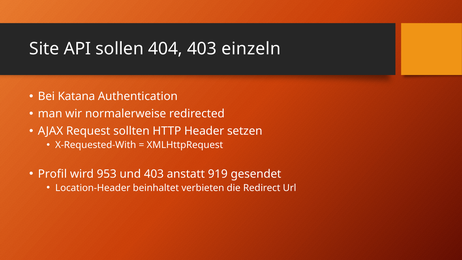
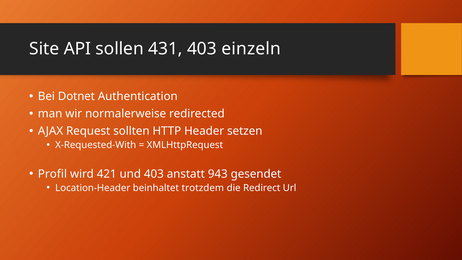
404: 404 -> 431
Katana: Katana -> Dotnet
953: 953 -> 421
919: 919 -> 943
verbieten: verbieten -> trotzdem
